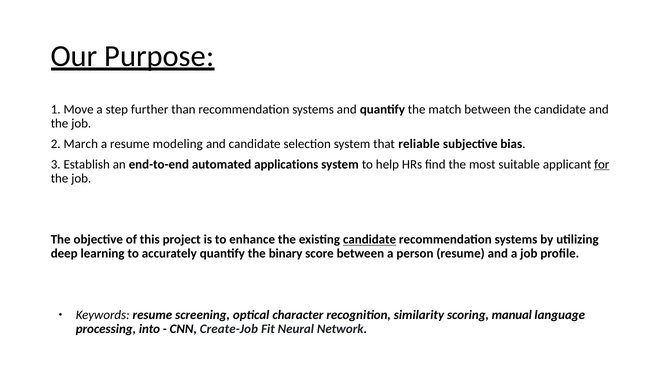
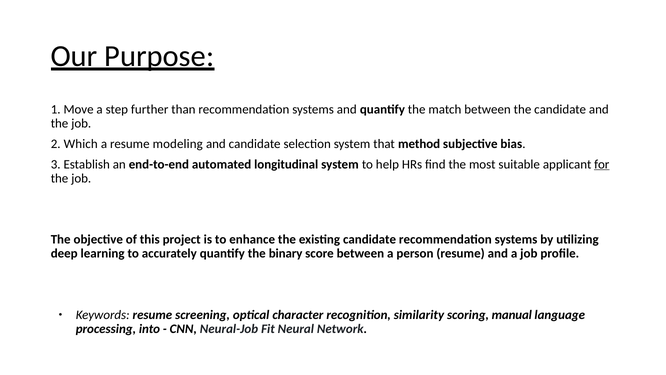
March: March -> Which
reliable: reliable -> method
applications: applications -> longitudinal
candidate at (370, 239) underline: present -> none
Create-Job: Create-Job -> Neural-Job
